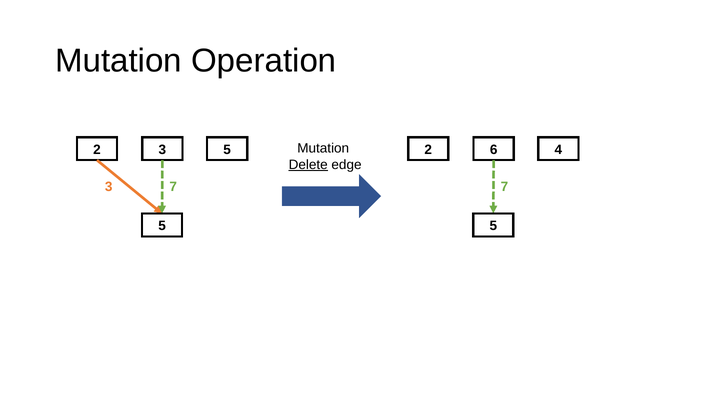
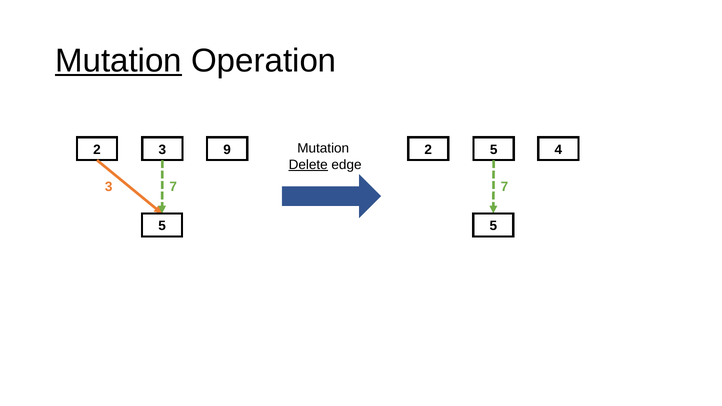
Mutation at (118, 61) underline: none -> present
2 3 5: 5 -> 9
2 6: 6 -> 5
